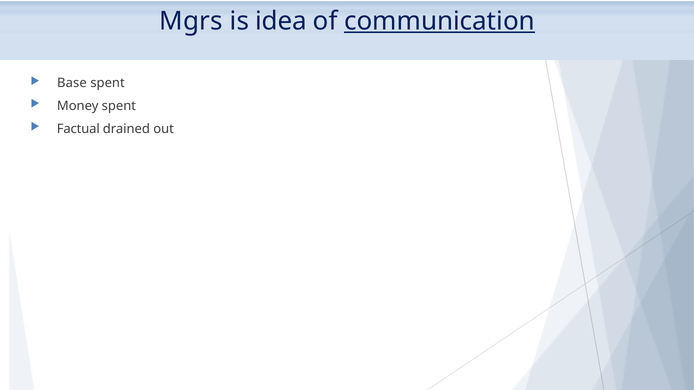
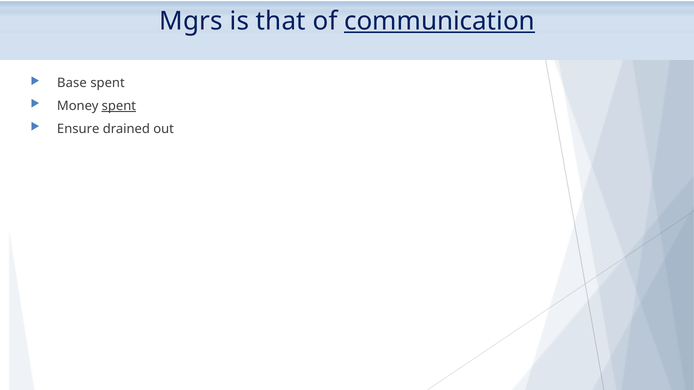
idea: idea -> that
spent at (119, 106) underline: none -> present
Factual: Factual -> Ensure
